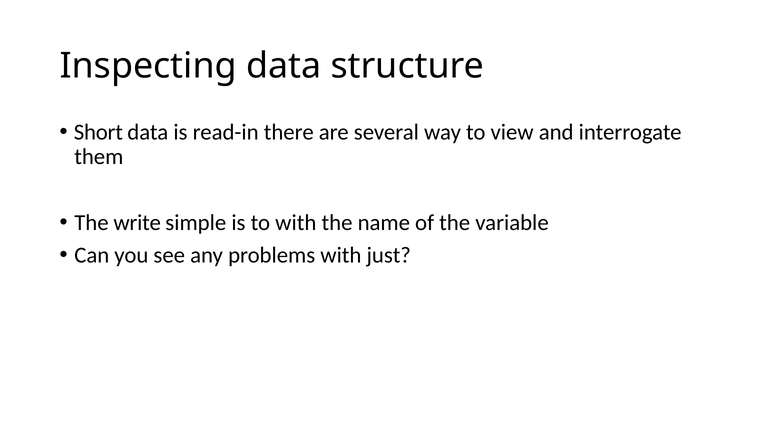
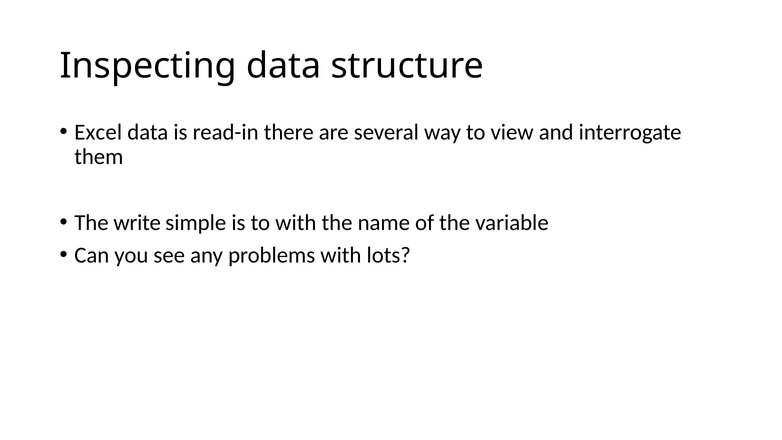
Short: Short -> Excel
just: just -> lots
